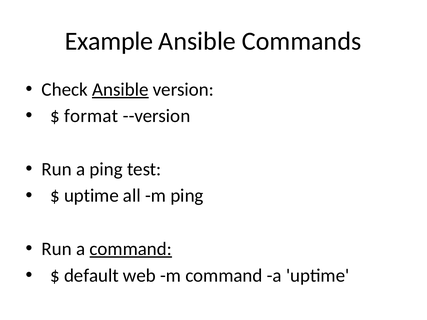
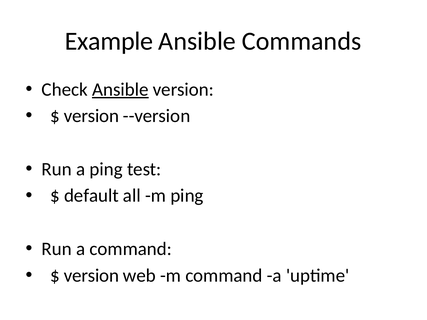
format at (91, 116): format -> version
uptime at (91, 196): uptime -> default
command at (131, 249) underline: present -> none
default at (91, 276): default -> version
